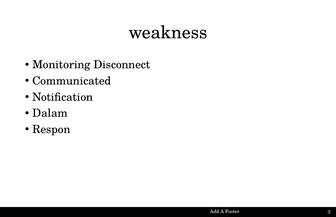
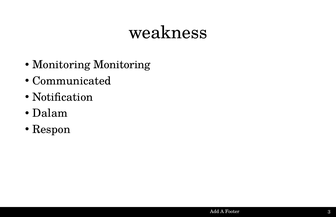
Monitoring Disconnect: Disconnect -> Monitoring
